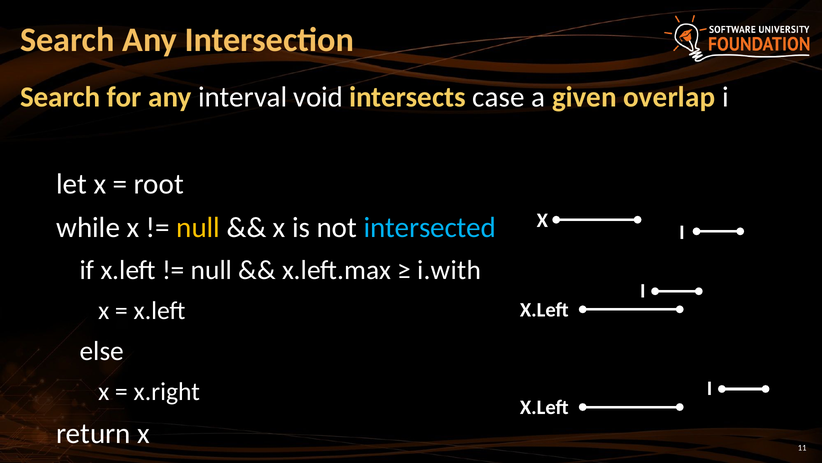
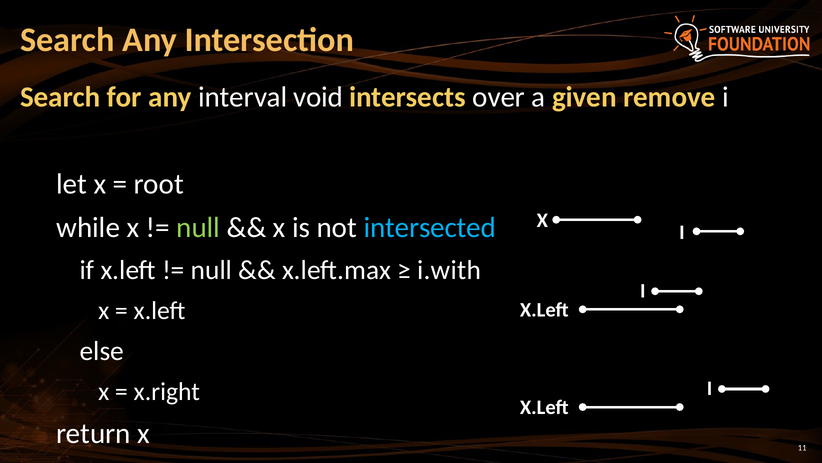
case: case -> over
overlap: overlap -> remove
null at (198, 227) colour: yellow -> light green
